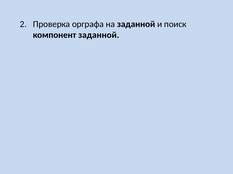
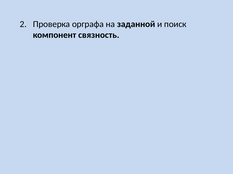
компонент заданной: заданной -> связность
